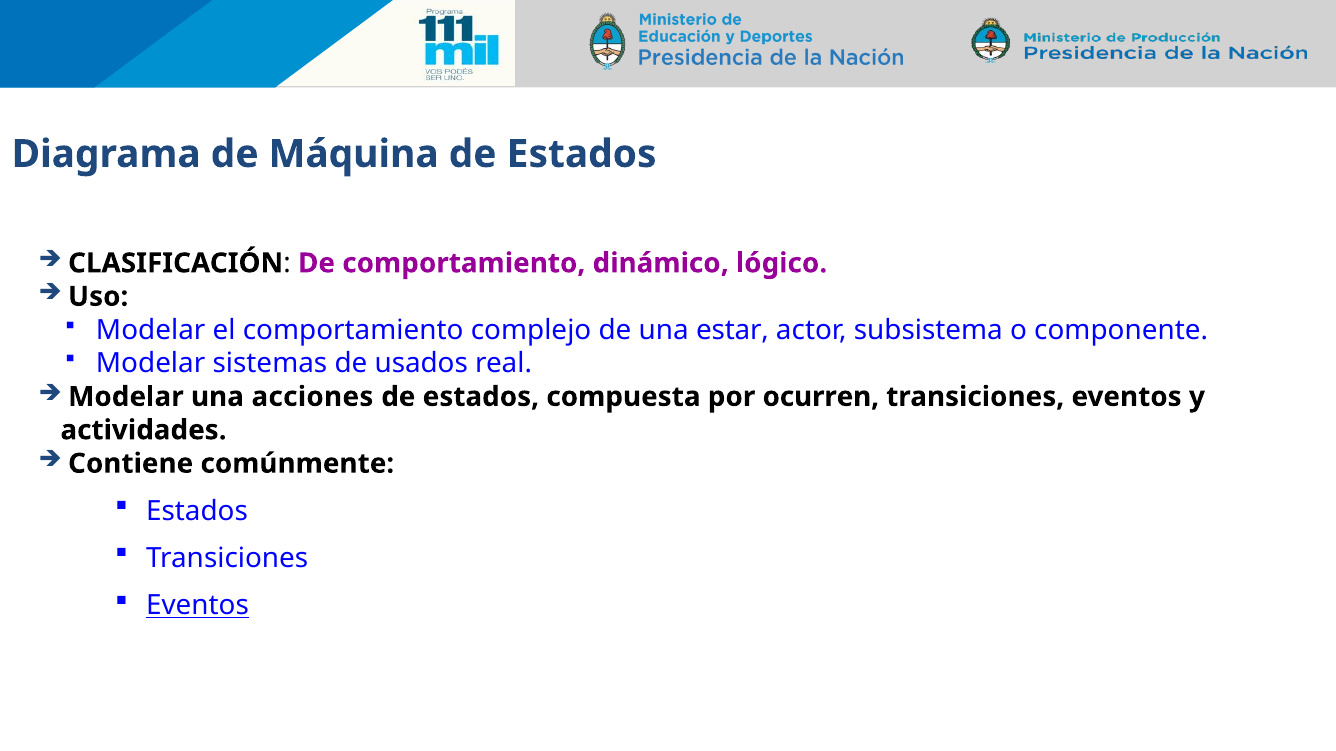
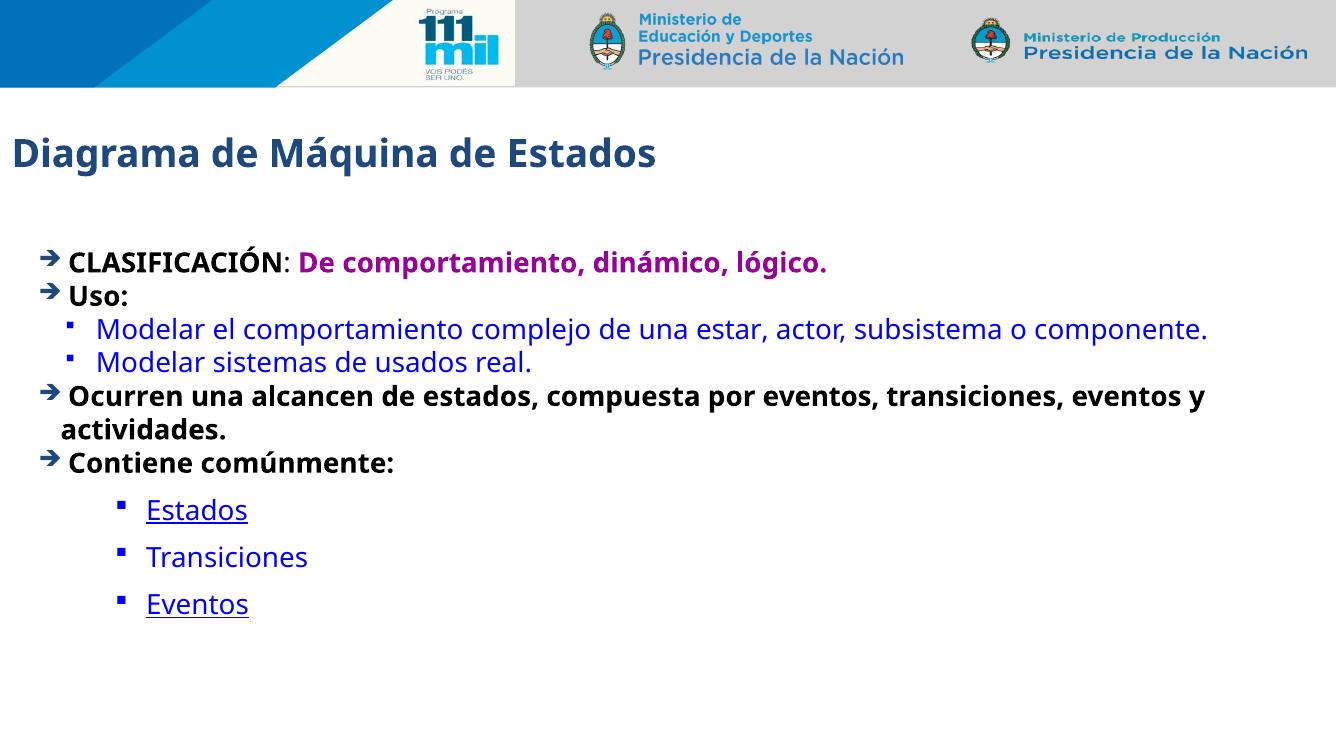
Modelar at (126, 397): Modelar -> Ocurren
acciones: acciones -> alcancen
por ocurren: ocurren -> eventos
Estados at (197, 511) underline: none -> present
